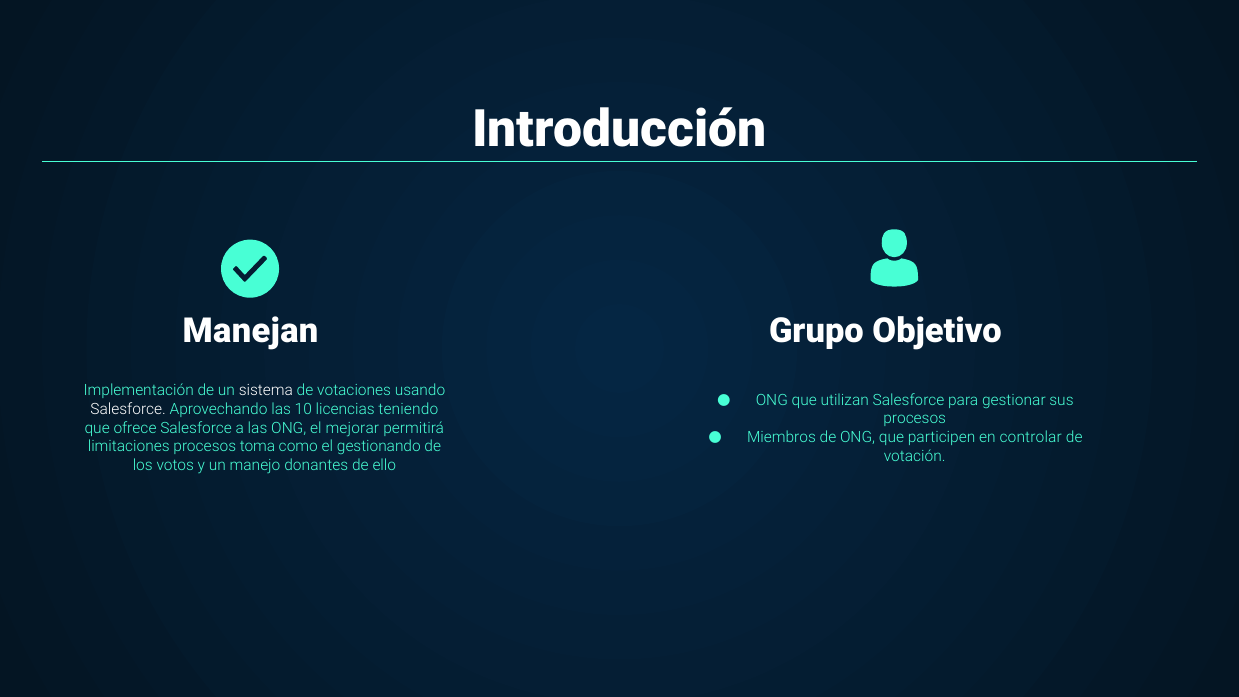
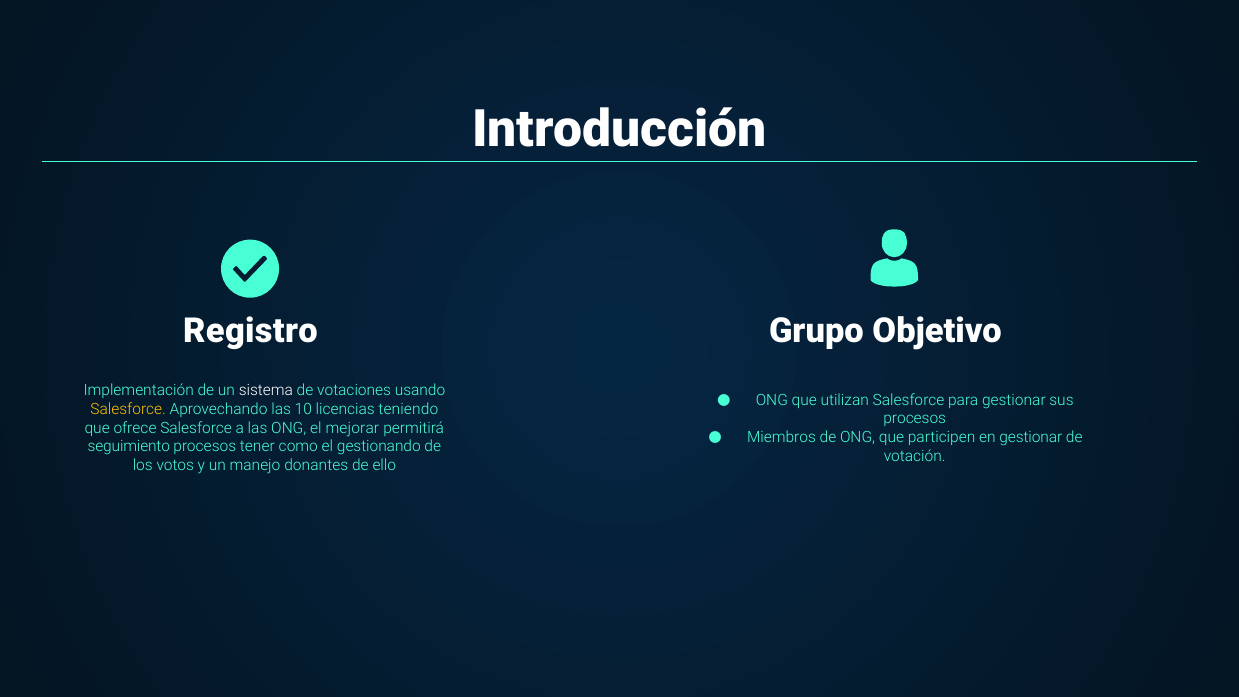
Manejan: Manejan -> Registro
Salesforce at (128, 409) colour: white -> yellow
en controlar: controlar -> gestionar
limitaciones: limitaciones -> seguimiento
toma: toma -> tener
